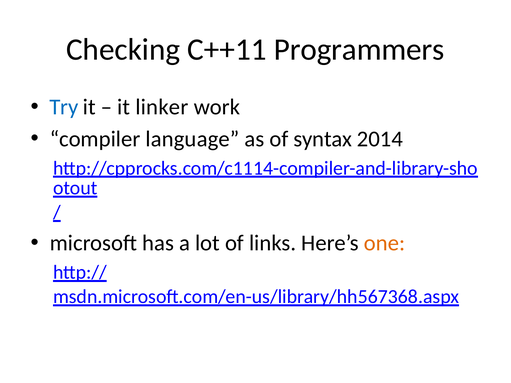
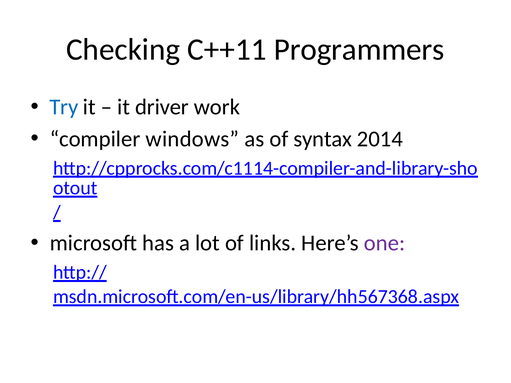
linker: linker -> driver
language: language -> windows
one colour: orange -> purple
